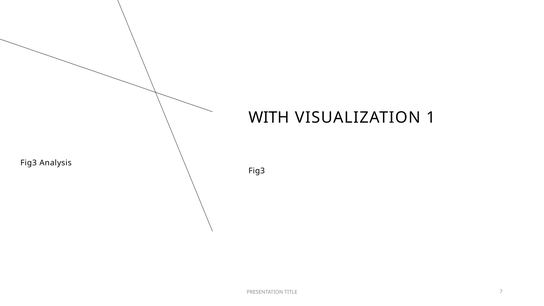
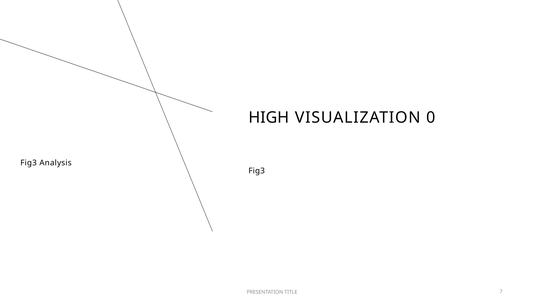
WITH: WITH -> HIGH
1: 1 -> 0
